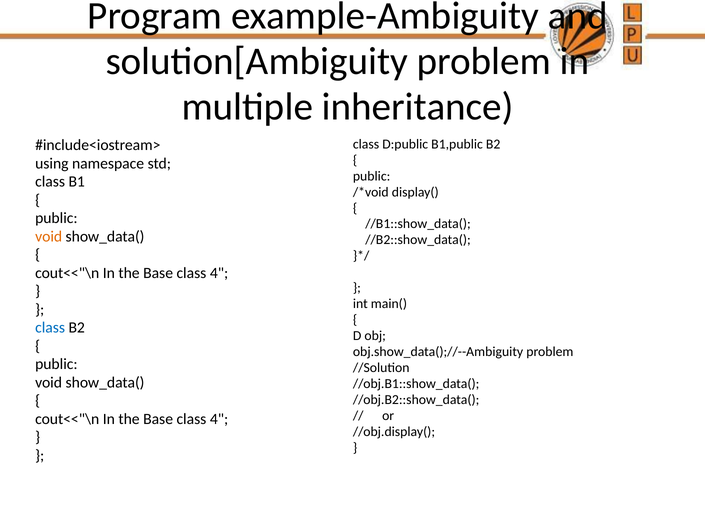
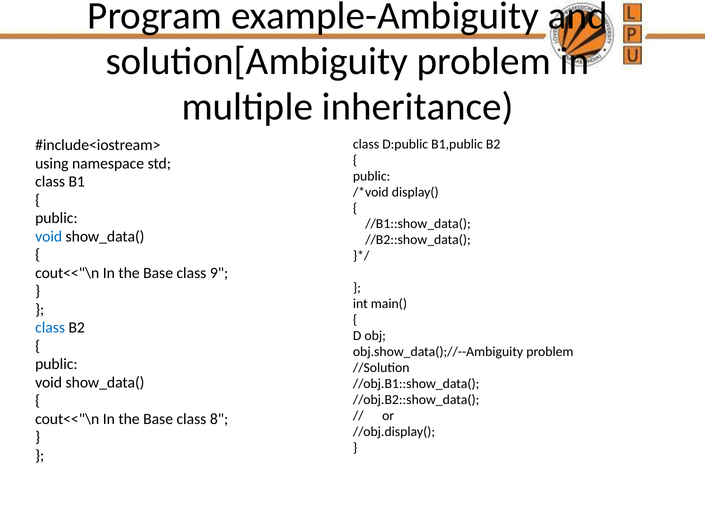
void at (49, 236) colour: orange -> blue
4 at (219, 273): 4 -> 9
4 at (219, 419): 4 -> 8
